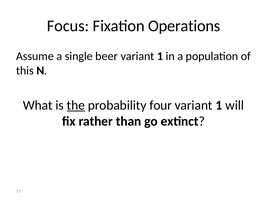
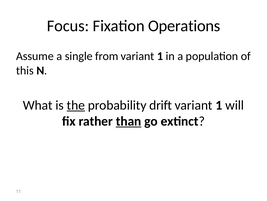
beer: beer -> from
four: four -> drift
than underline: none -> present
